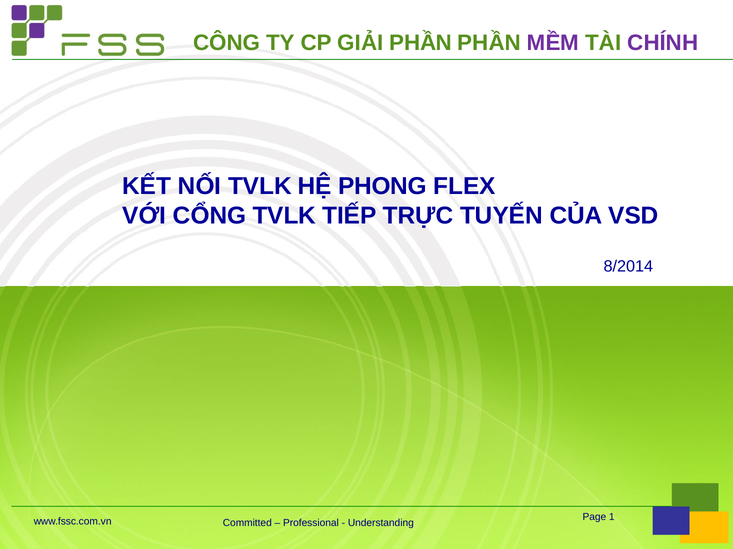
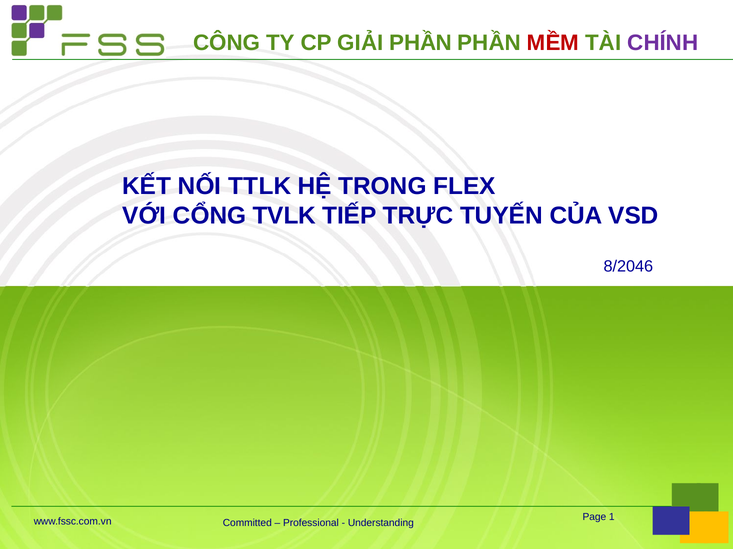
MỀM colour: purple -> red
NỐI TVLK: TVLK -> TTLK
PHONG: PHONG -> TRONG
8/2014: 8/2014 -> 8/2046
